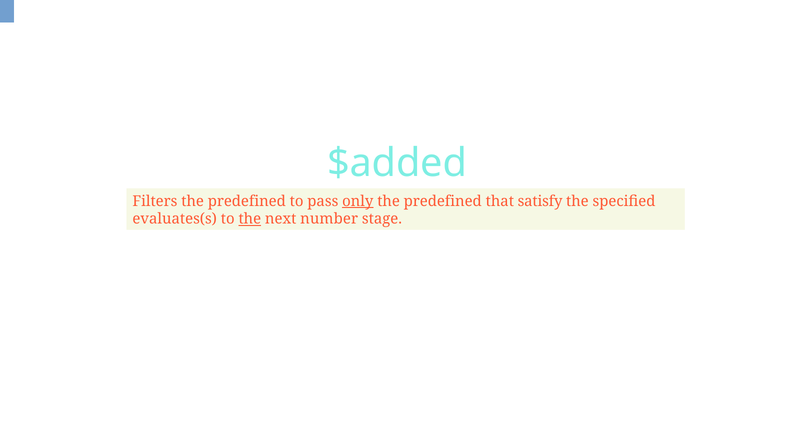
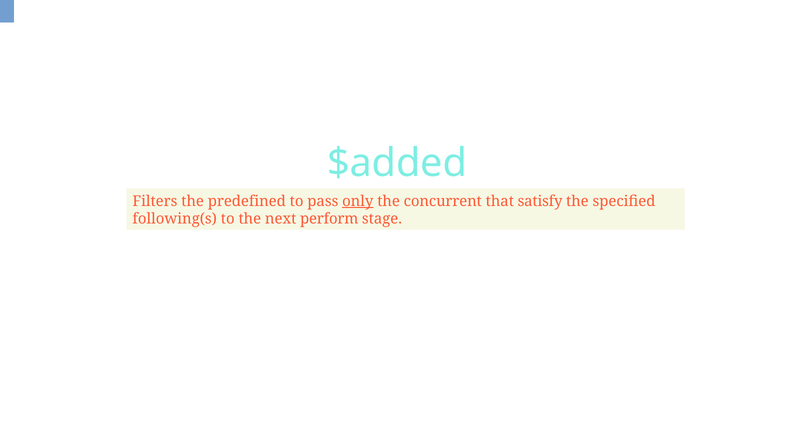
predefined at (443, 201): predefined -> concurrent
evaluates(s: evaluates(s -> following(s
the at (250, 219) underline: present -> none
number: number -> perform
